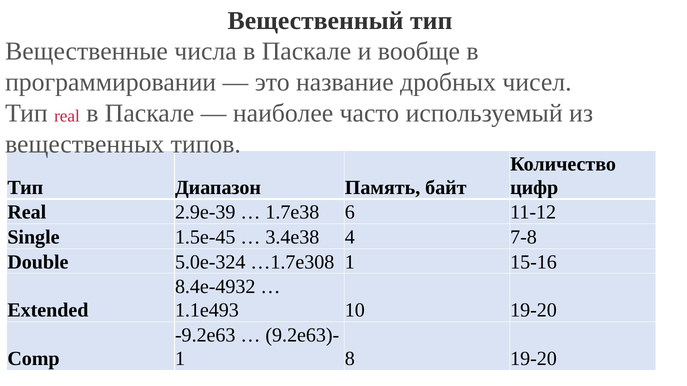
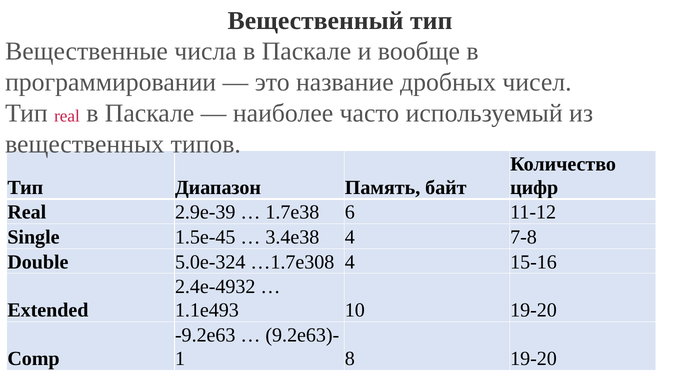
…1.7e308 1: 1 -> 4
8.4e-4932: 8.4e-4932 -> 2.4e-4932
